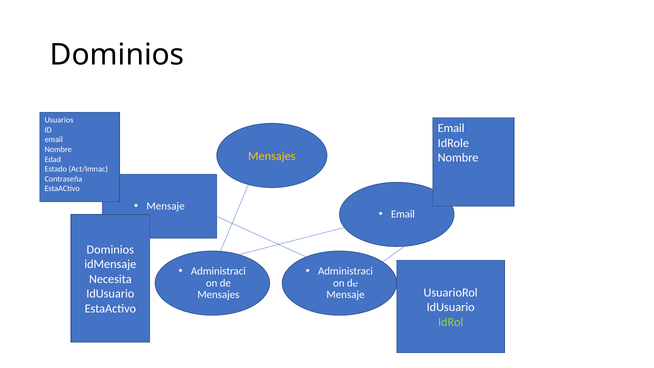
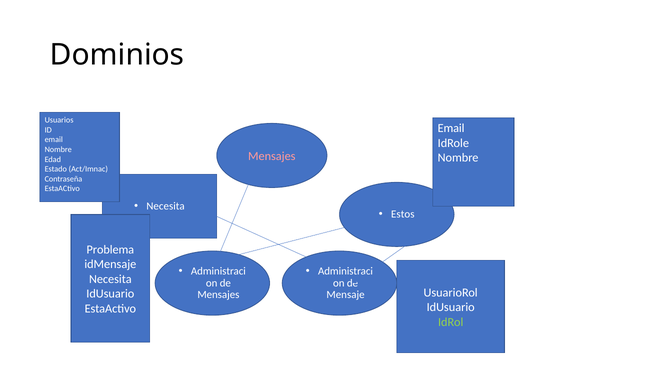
Mensajes at (272, 156) colour: yellow -> pink
Mensaje at (166, 206): Mensaje -> Necesita
Email at (403, 214): Email -> Estos
Dominios at (110, 250): Dominios -> Problema
